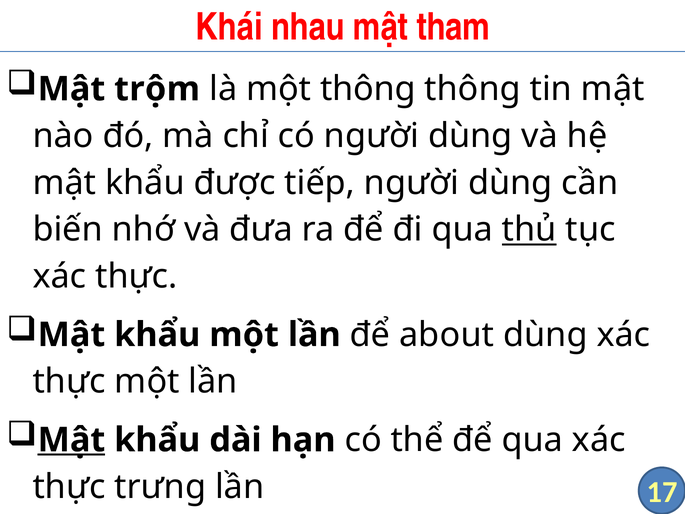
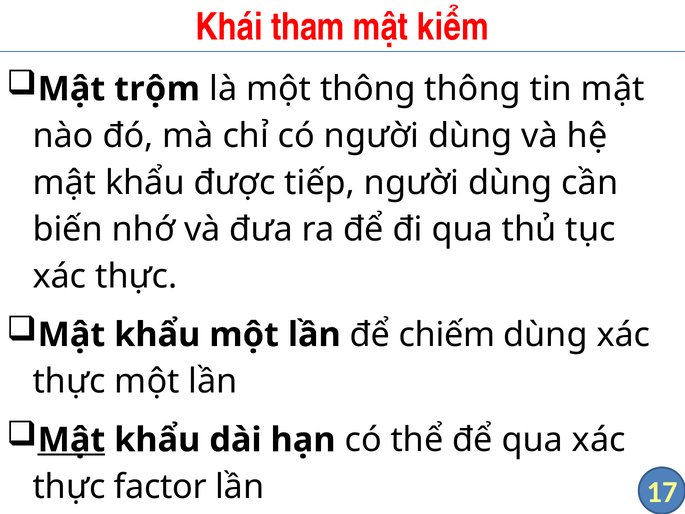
nhau: nhau -> tham
tham: tham -> kiểm
thủ underline: present -> none
about: about -> chiếm
trưng: trưng -> factor
